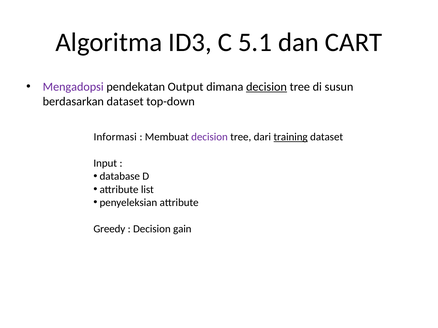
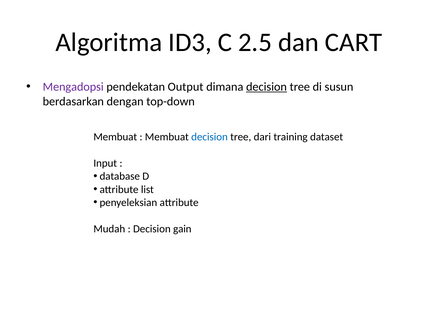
5.1: 5.1 -> 2.5
berdasarkan dataset: dataset -> dengan
Informasi at (115, 137): Informasi -> Membuat
decision at (210, 137) colour: purple -> blue
training underline: present -> none
Greedy: Greedy -> Mudah
